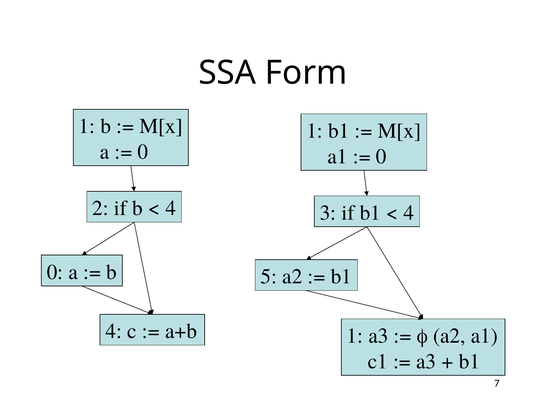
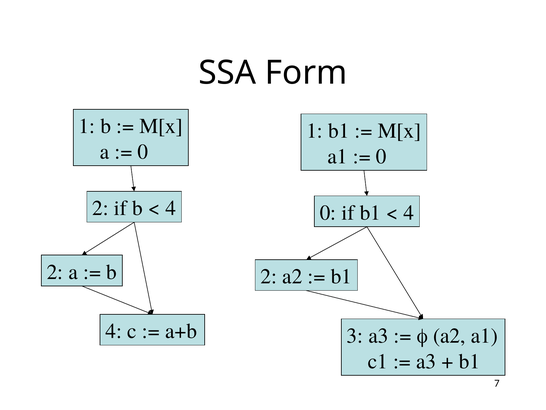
3 at (328, 213): 3 -> 0
0 at (55, 272): 0 -> 2
5 at (269, 276): 5 -> 2
1 at (355, 335): 1 -> 3
